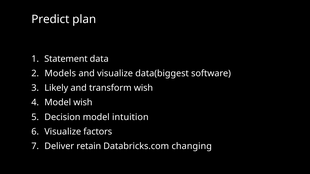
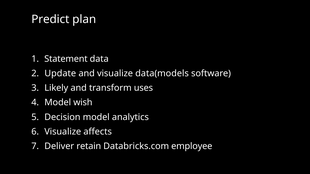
Models: Models -> Update
data(biggest: data(biggest -> data(models
transform wish: wish -> uses
intuition: intuition -> analytics
factors: factors -> affects
changing: changing -> employee
